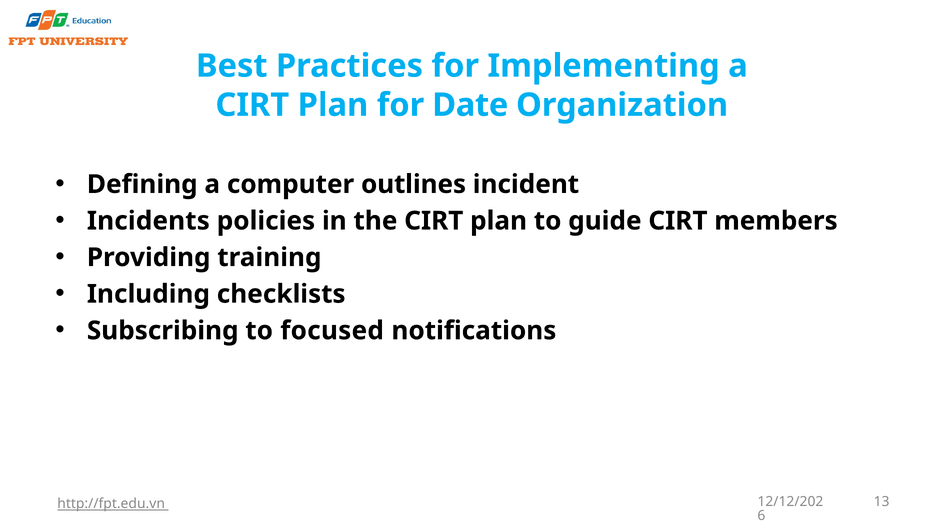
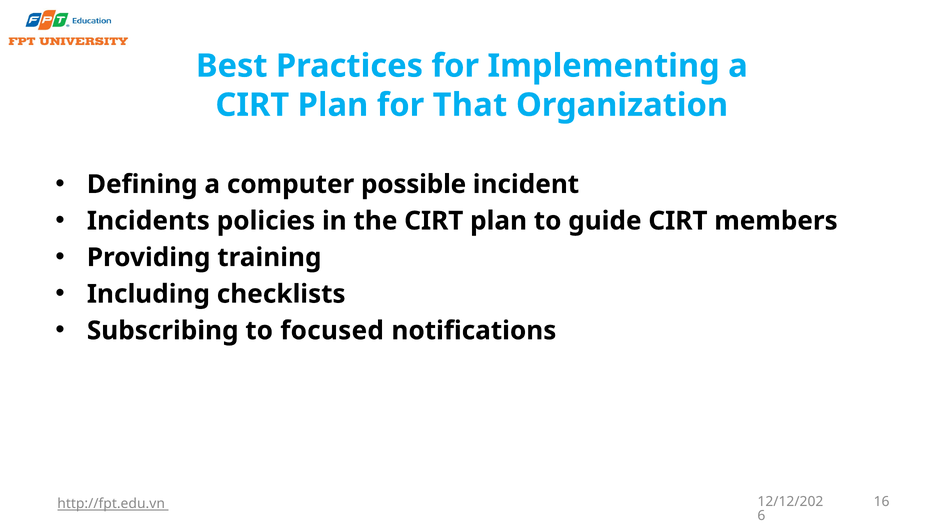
Date: Date -> That
outlines: outlines -> possible
13: 13 -> 16
